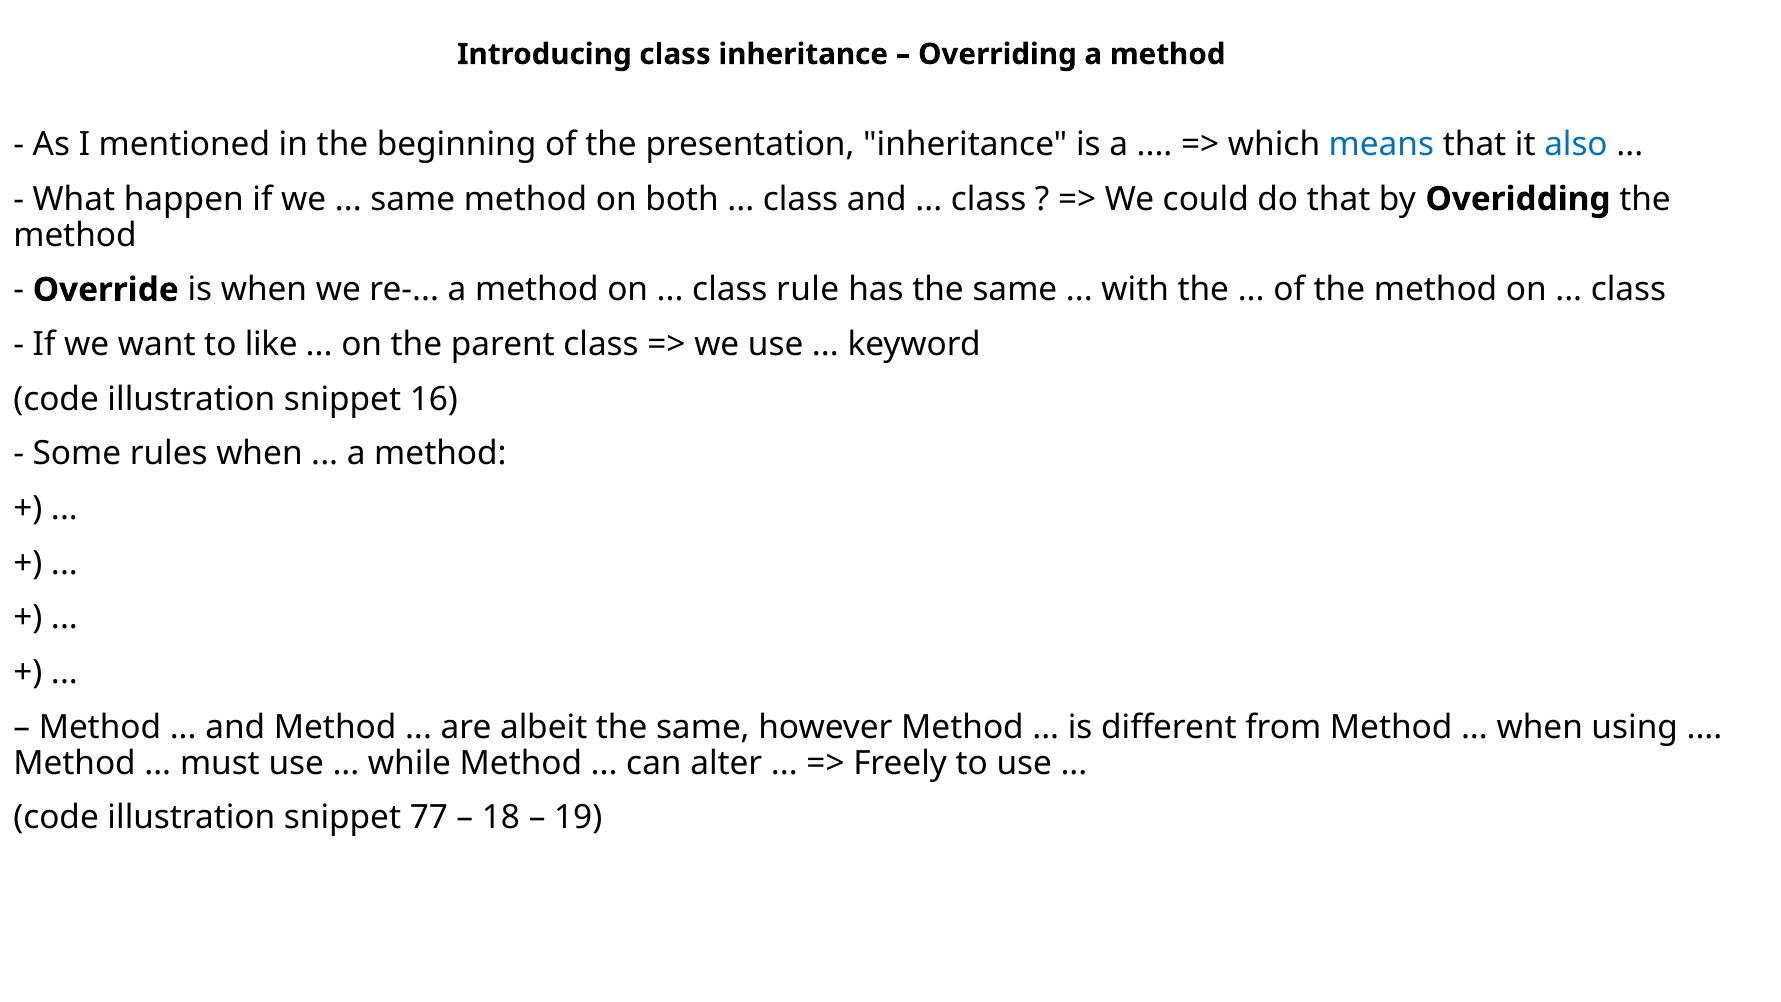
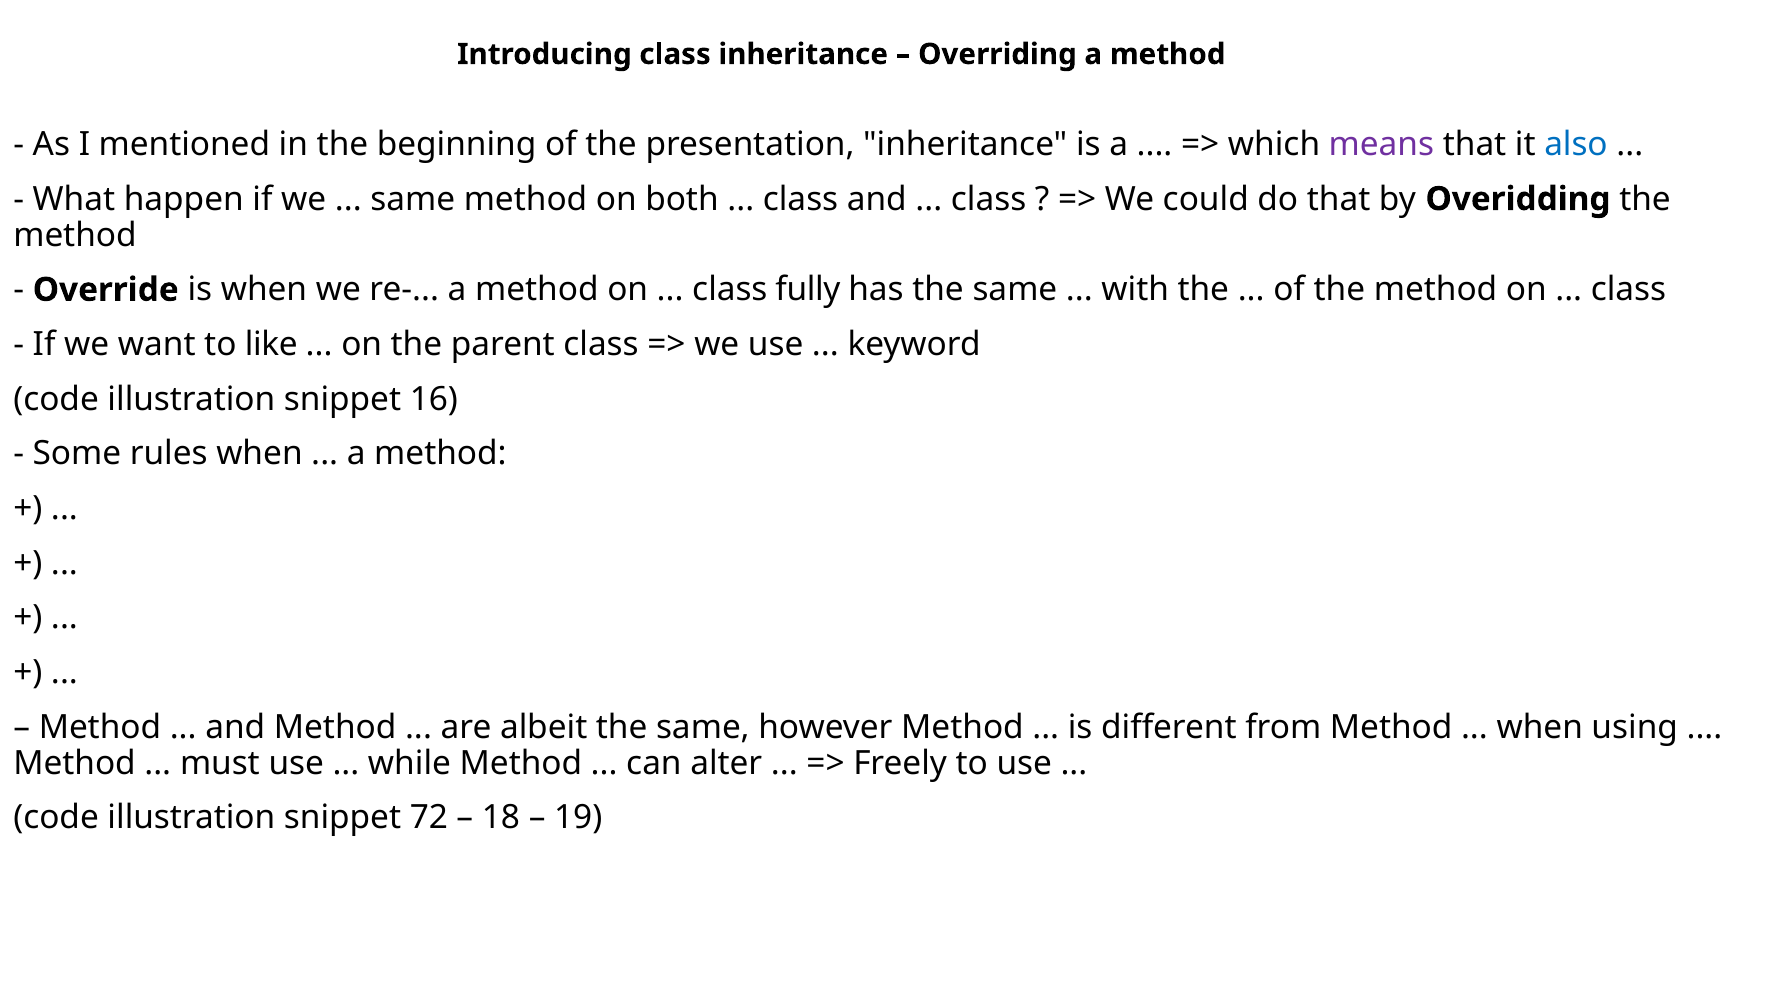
means colour: blue -> purple
rule: rule -> fully
77: 77 -> 72
